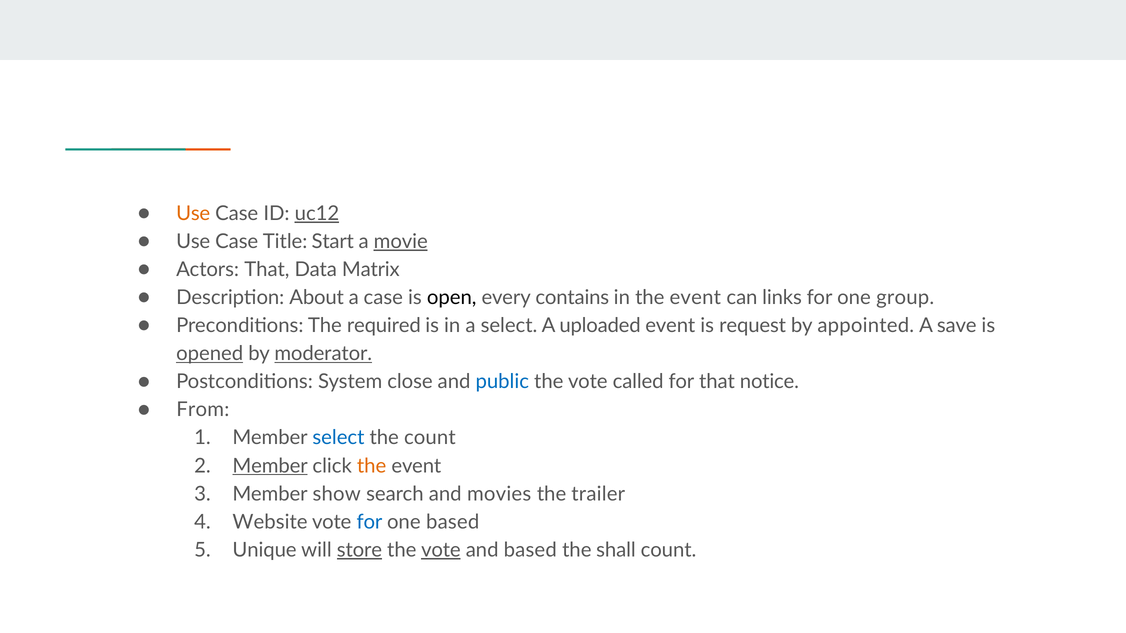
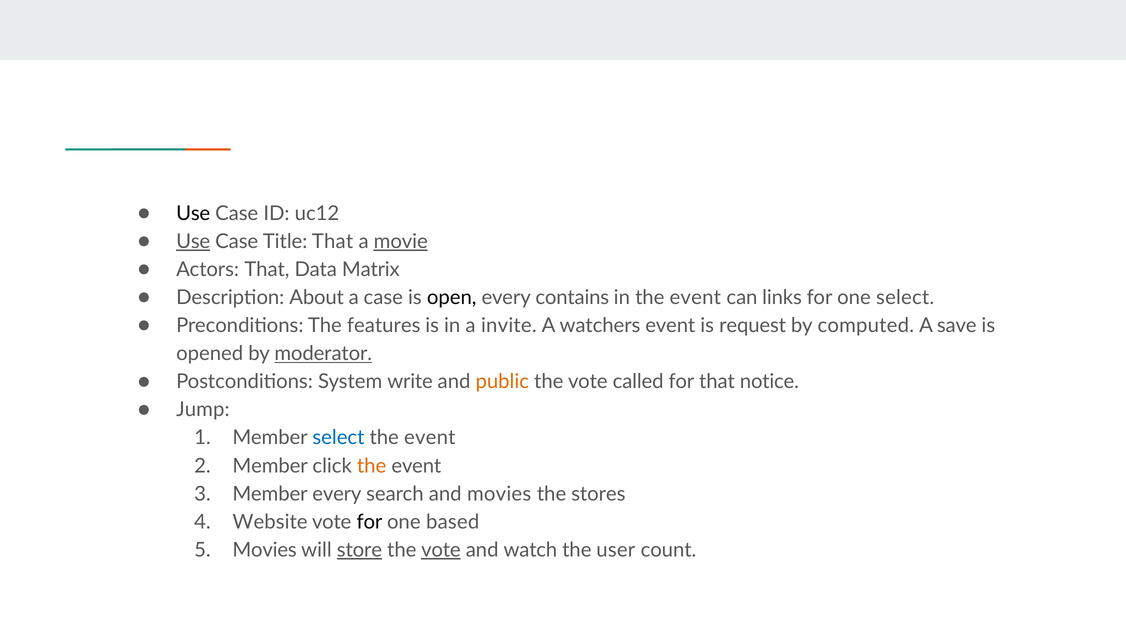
Use at (193, 214) colour: orange -> black
uc12 underline: present -> none
Use at (193, 242) underline: none -> present
Title Start: Start -> That
one group: group -> select
required: required -> features
a select: select -> invite
uploaded: uploaded -> watchers
appointed: appointed -> computed
opened underline: present -> none
close: close -> write
public colour: blue -> orange
From: From -> Jump
count at (430, 438): count -> event
Member at (270, 466) underline: present -> none
Member show: show -> every
trailer: trailer -> stores
for at (369, 522) colour: blue -> black
Unique at (265, 550): Unique -> Movies
and based: based -> watch
shall: shall -> user
